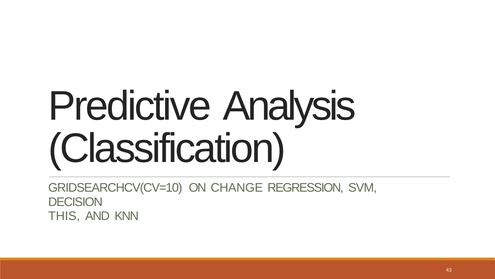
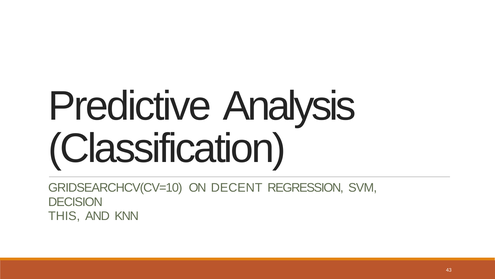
CHANGE: CHANGE -> DECENT
